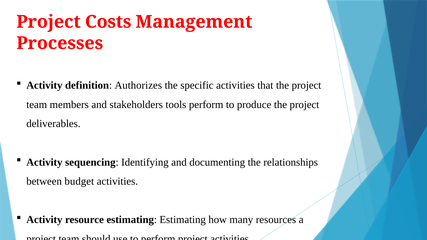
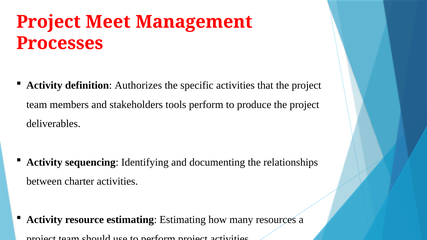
Costs: Costs -> Meet
budget: budget -> charter
